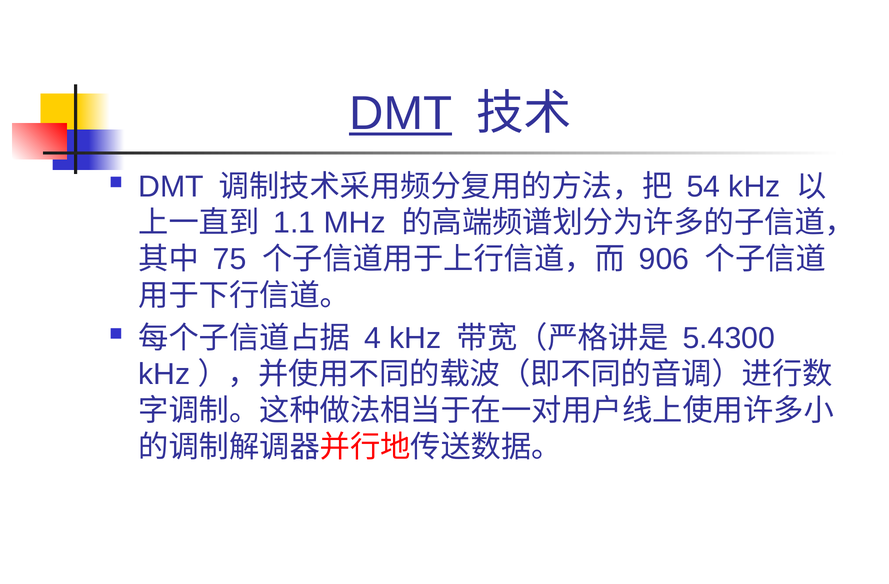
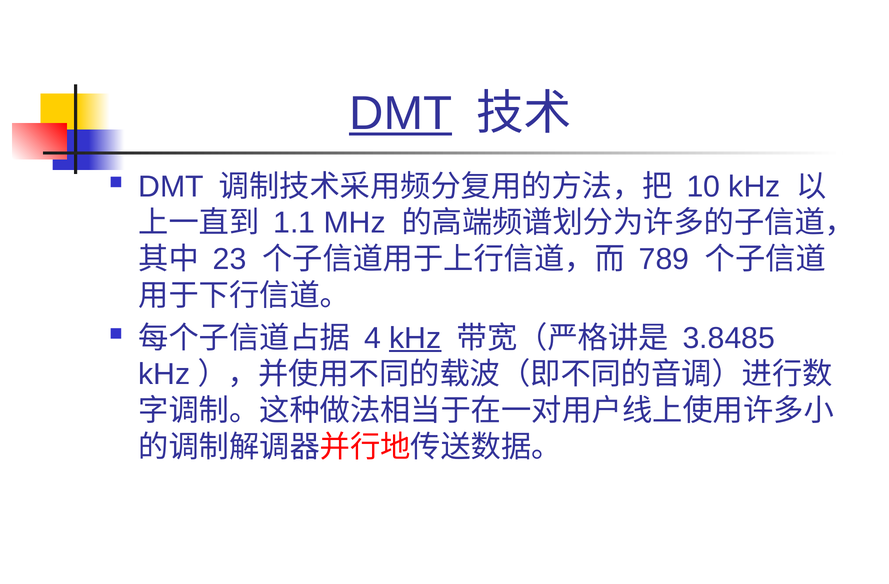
54: 54 -> 10
75: 75 -> 23
906: 906 -> 789
kHz at (415, 338) underline: none -> present
5.4300: 5.4300 -> 3.8485
